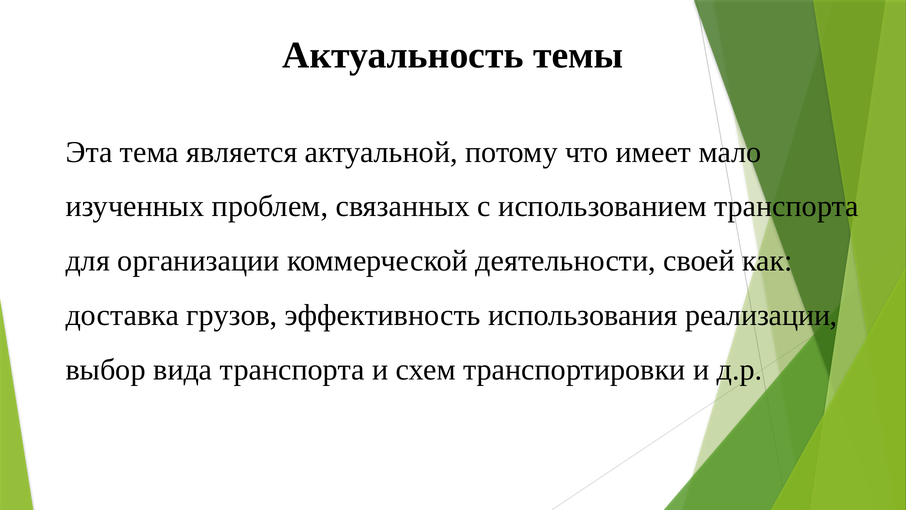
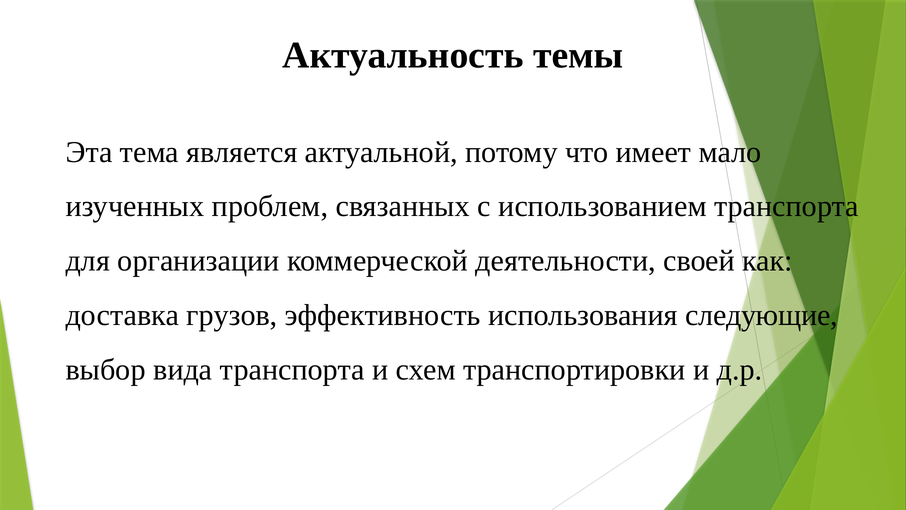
реализации: реализации -> следующие
